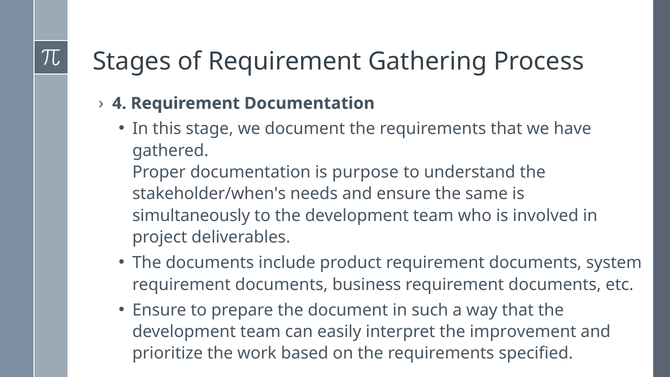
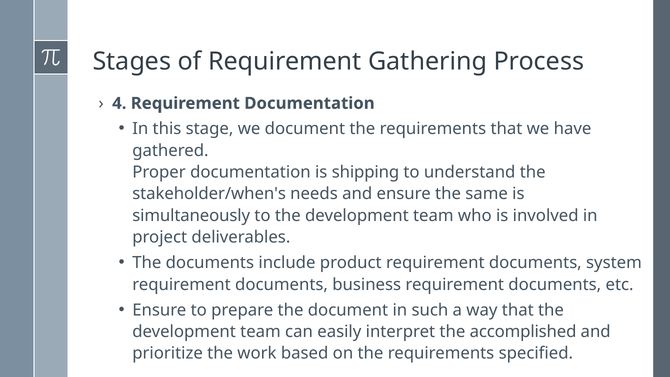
purpose: purpose -> shipping
improvement: improvement -> accomplished
